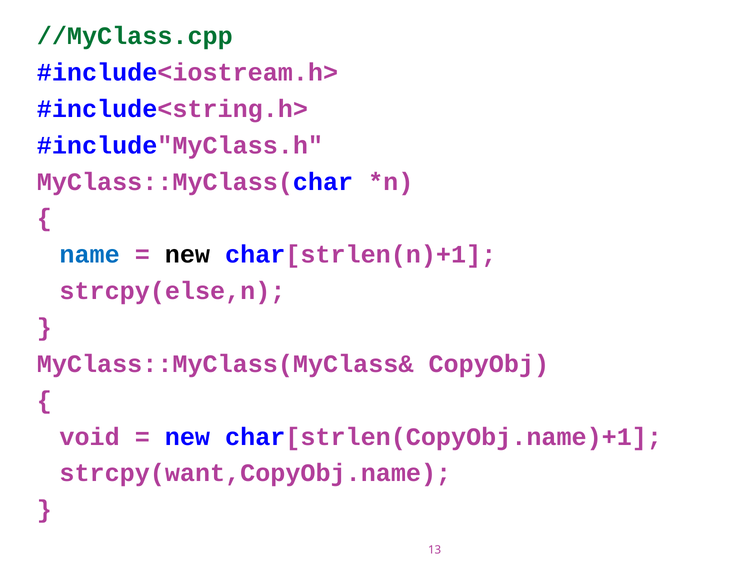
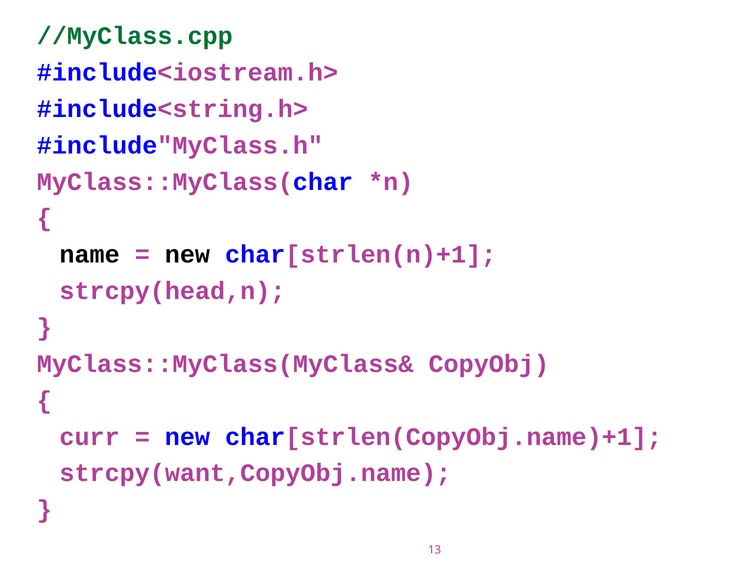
name colour: blue -> black
strcpy(else,n: strcpy(else,n -> strcpy(head,n
void: void -> curr
